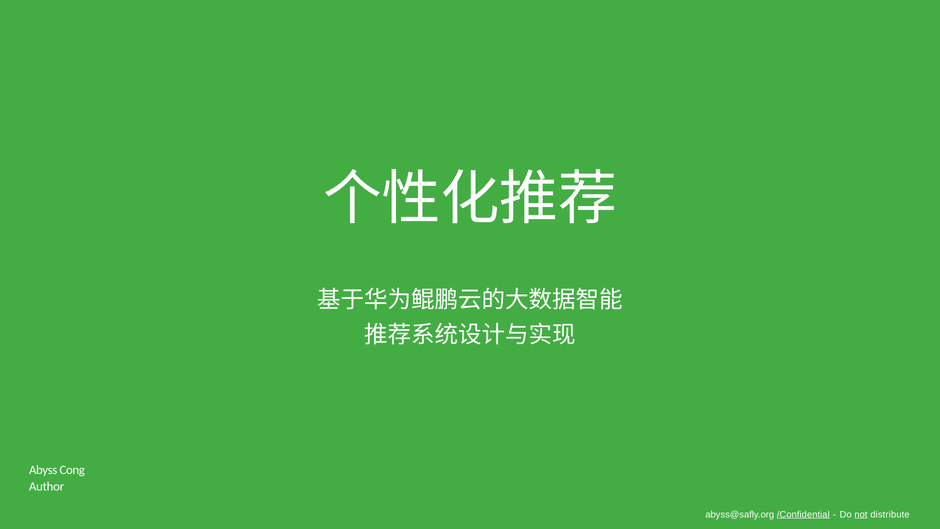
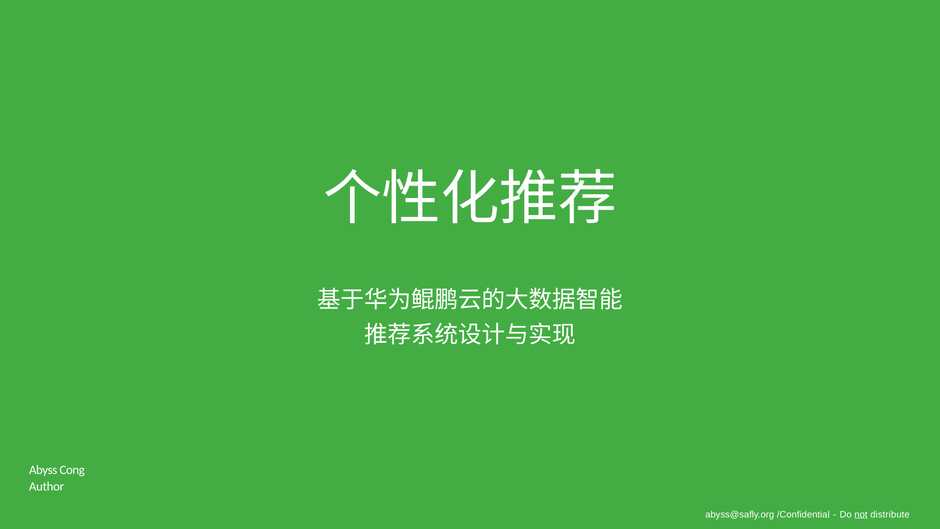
/Confidential underline: present -> none
